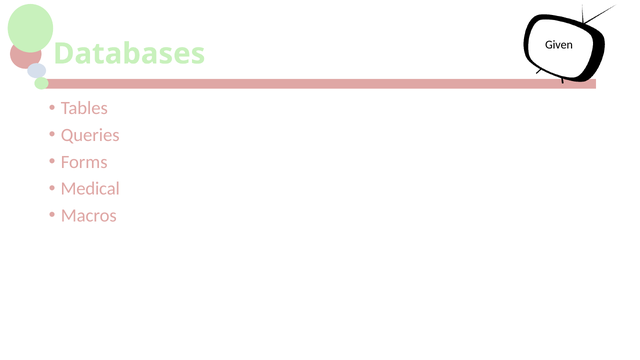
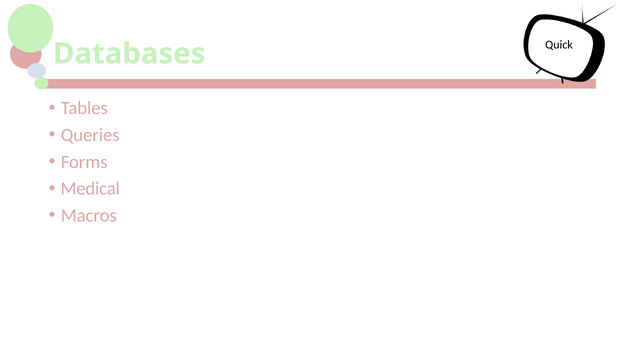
Given: Given -> Quick
